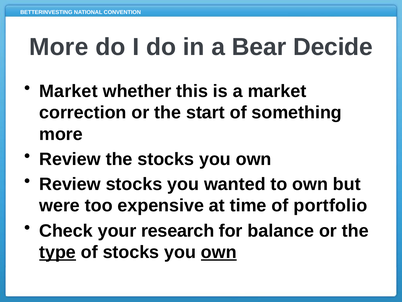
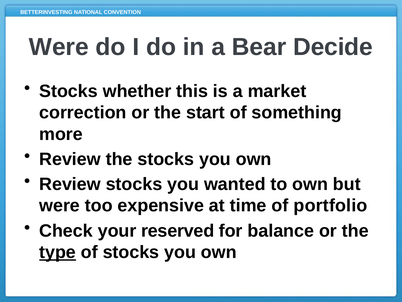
More at (59, 47): More -> Were
Market at (68, 91): Market -> Stocks
research: research -> reserved
own at (219, 252) underline: present -> none
